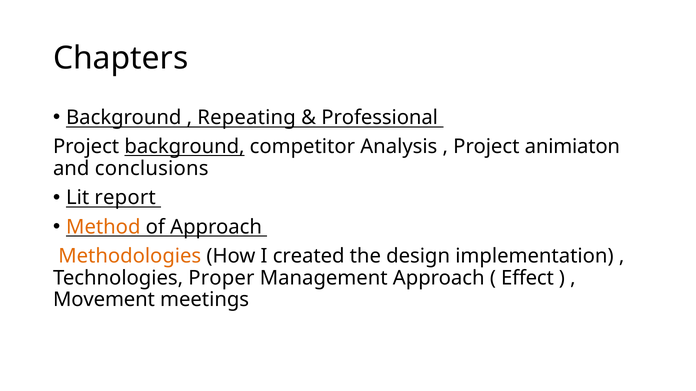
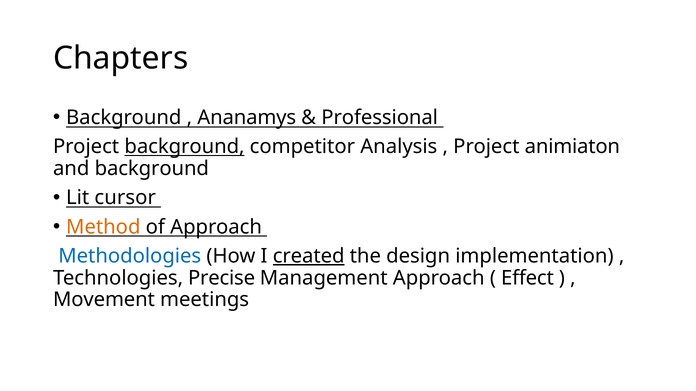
Repeating: Repeating -> Ananamys
and conclusions: conclusions -> background
report: report -> cursor
Methodologies colour: orange -> blue
created underline: none -> present
Proper: Proper -> Precise
